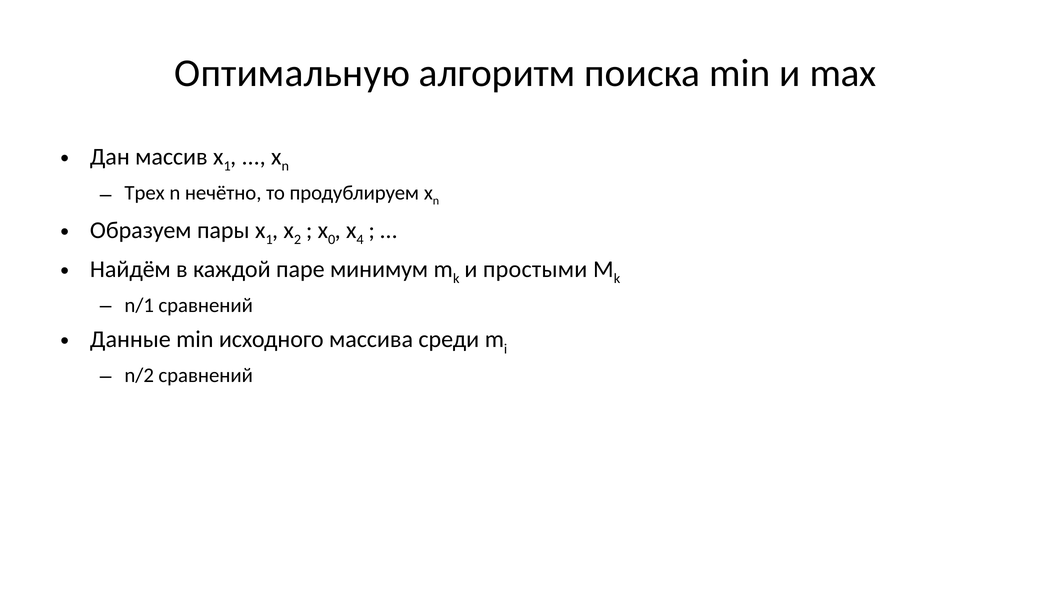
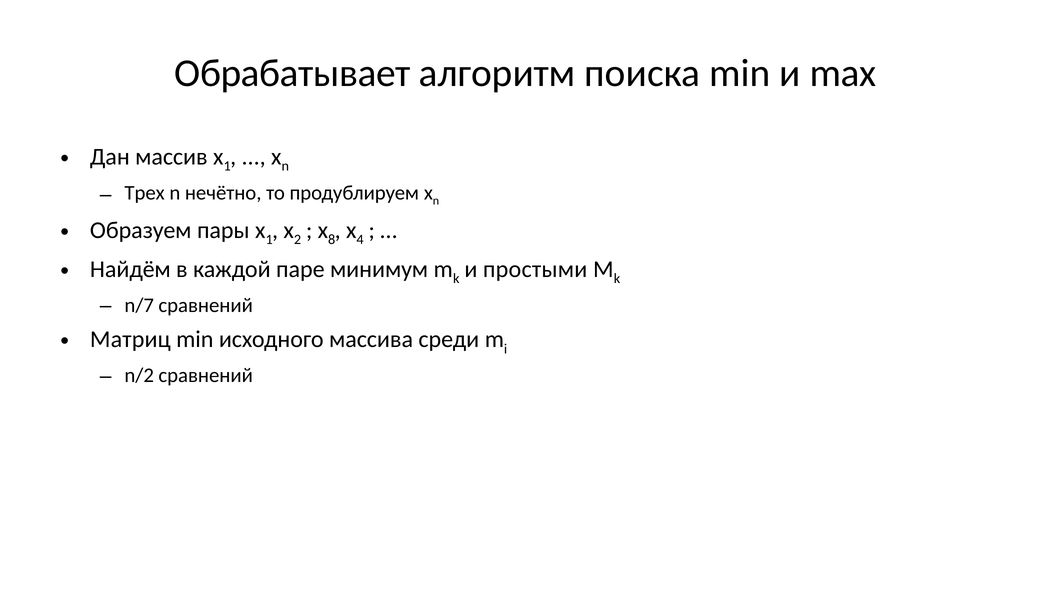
Оптимальную: Оптимальную -> Обрабатывает
0: 0 -> 8
n/1: n/1 -> n/7
Данные: Данные -> Матриц
